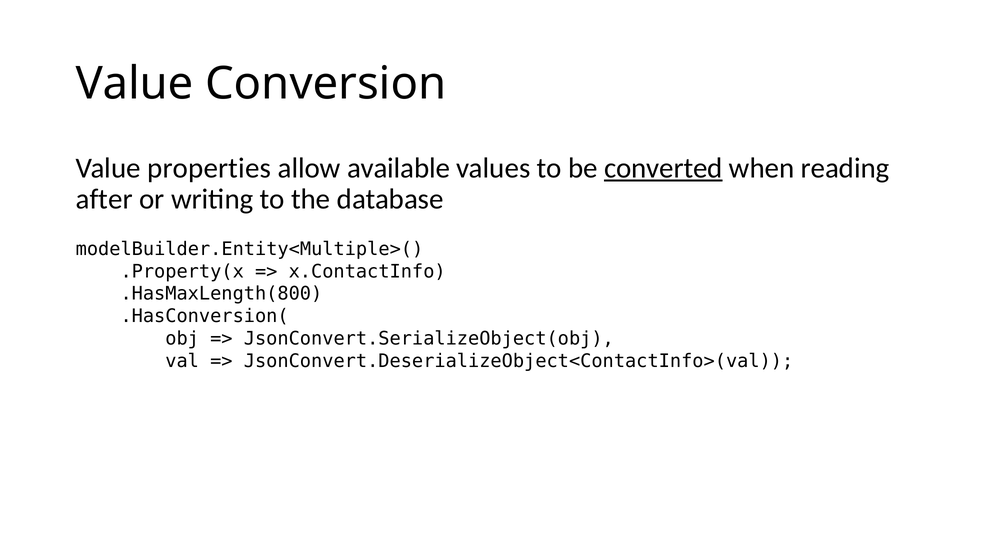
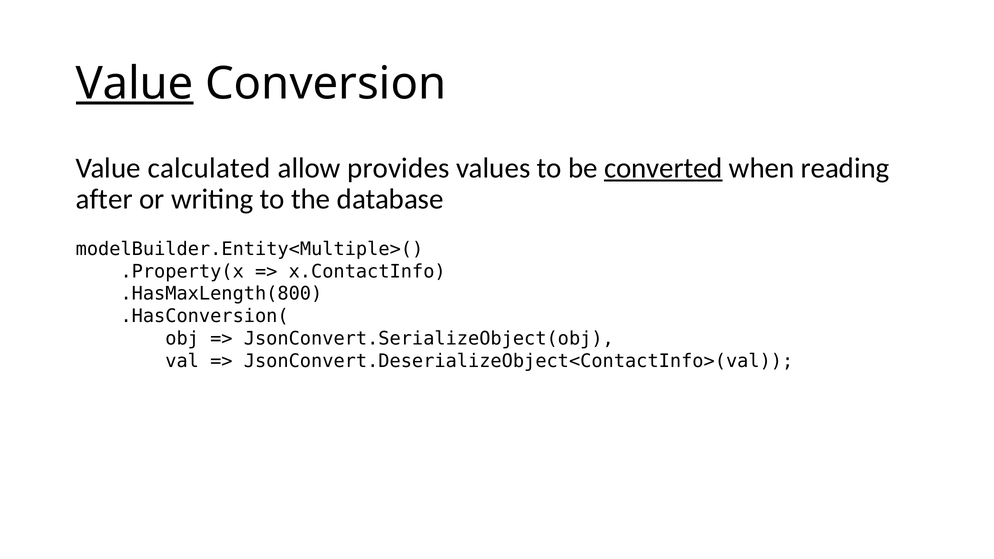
Value at (135, 83) underline: none -> present
properties: properties -> calculated
available: available -> provides
